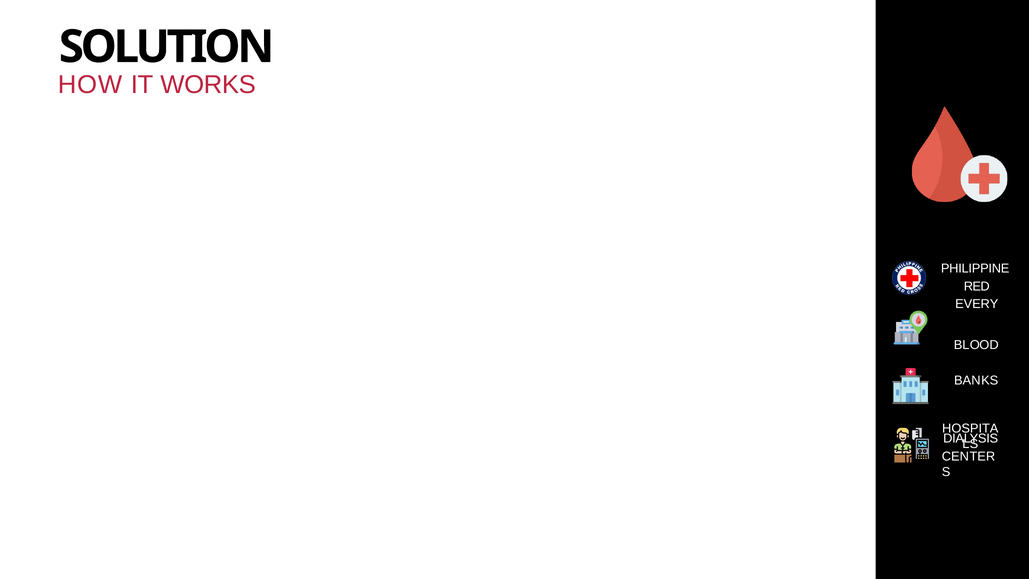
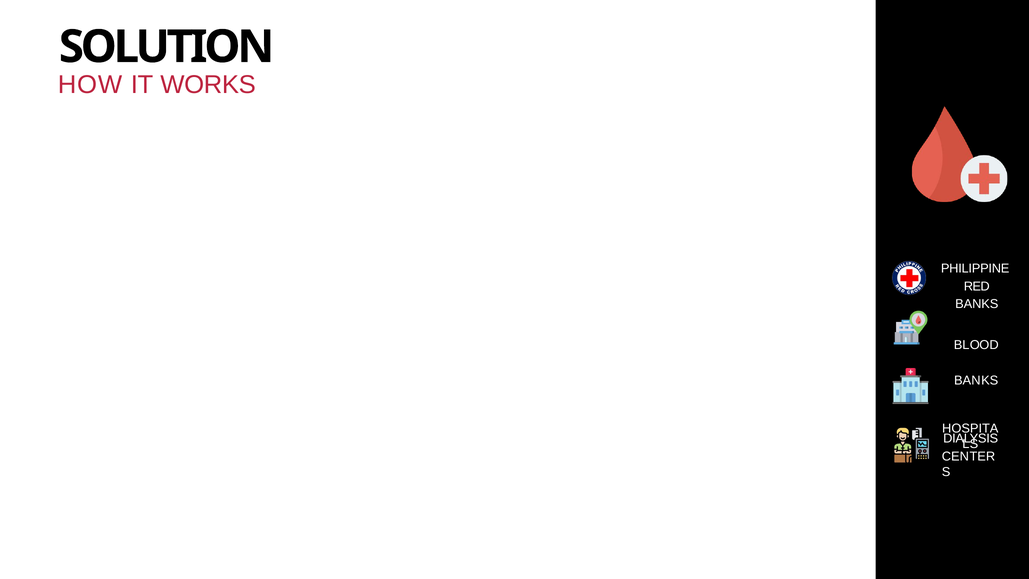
EVERY at (977, 304): EVERY -> BANKS
